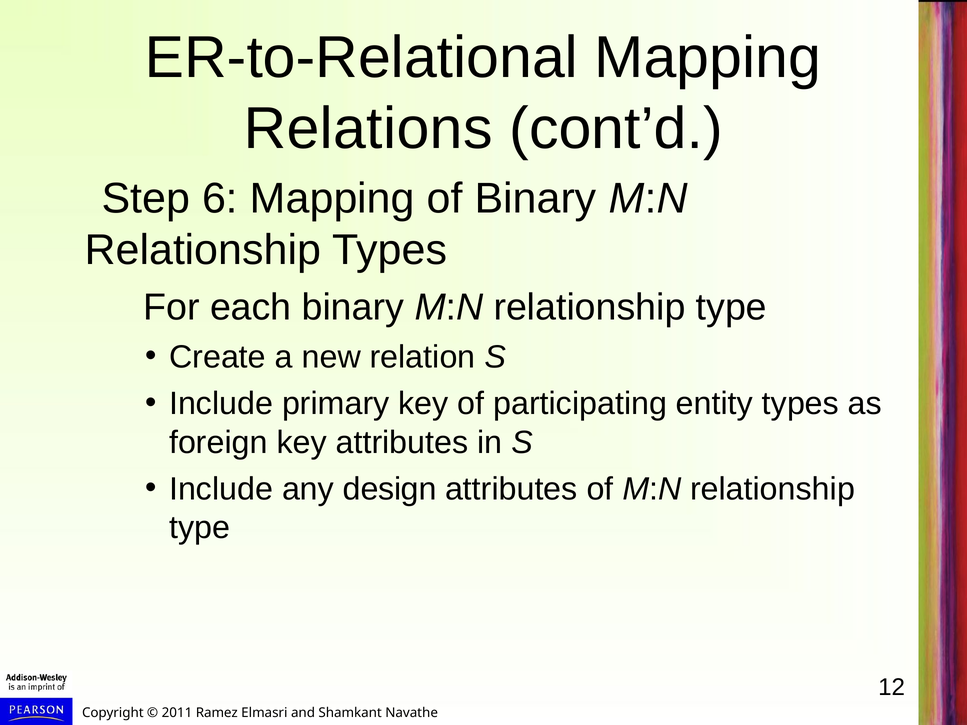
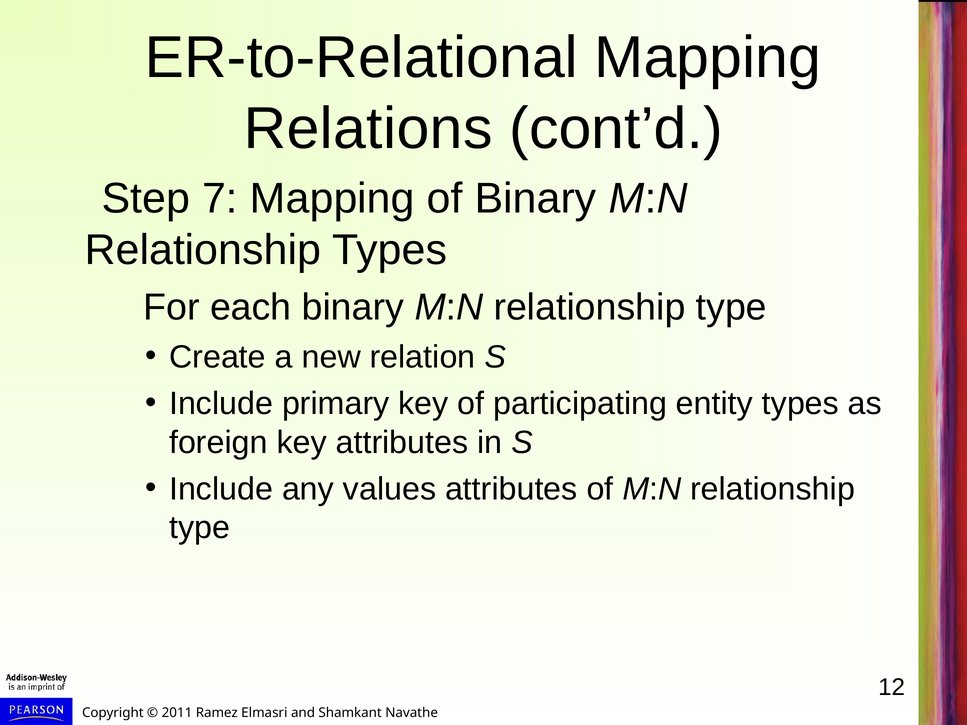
6: 6 -> 7
design: design -> values
